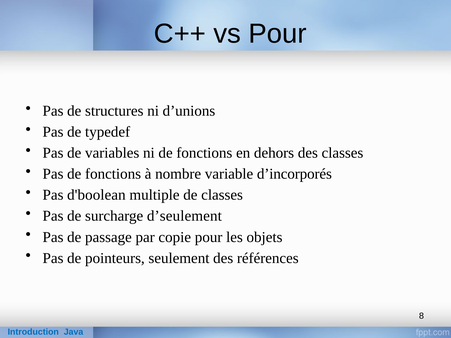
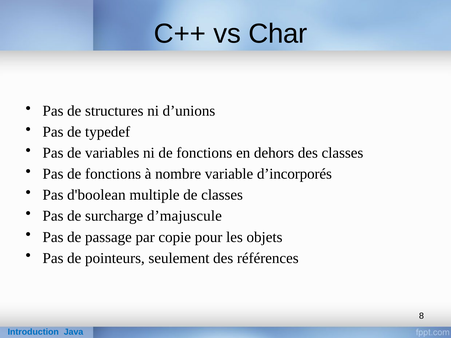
vs Pour: Pour -> Char
d’seulement: d’seulement -> d’majuscule
